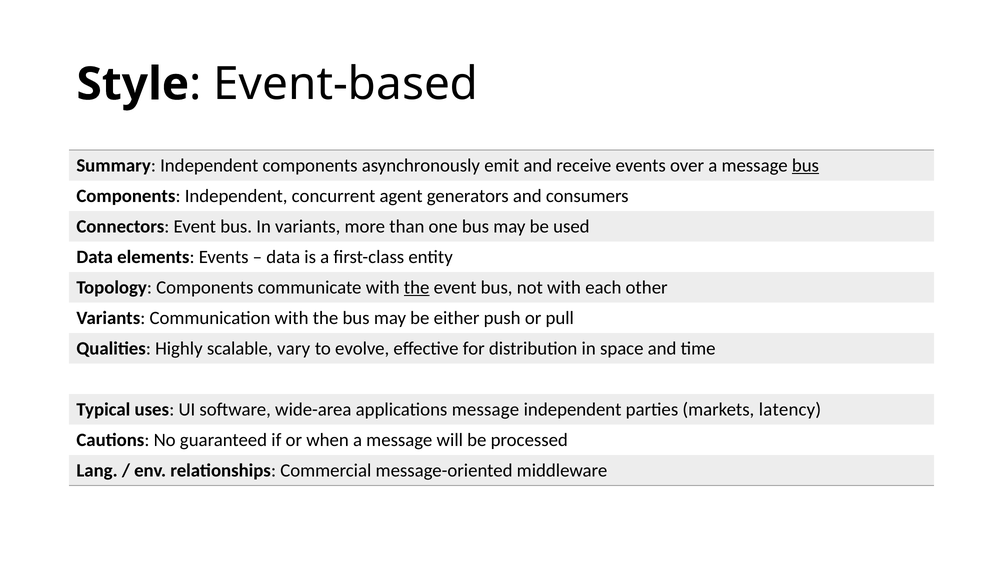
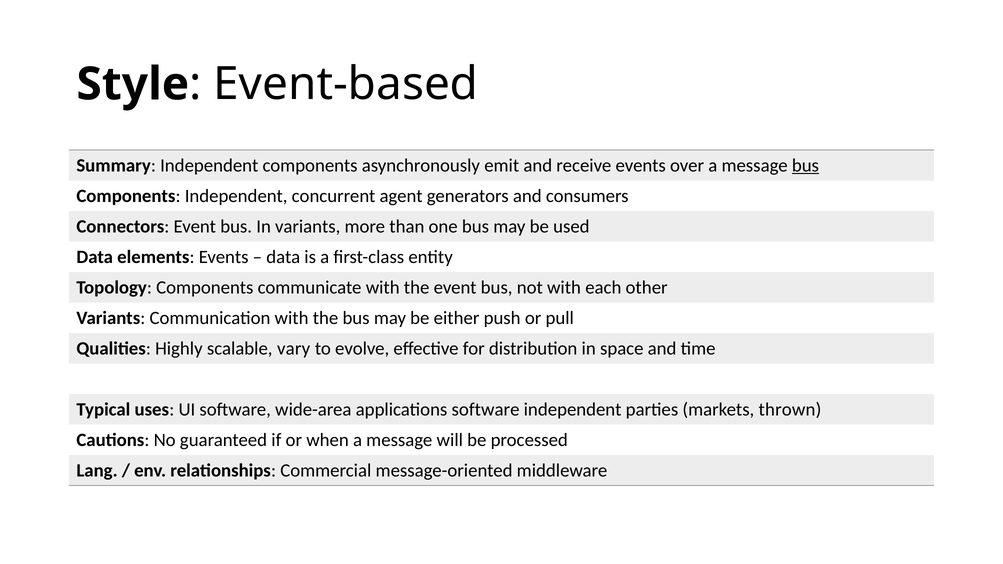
the at (417, 288) underline: present -> none
applications message: message -> software
latency: latency -> thrown
